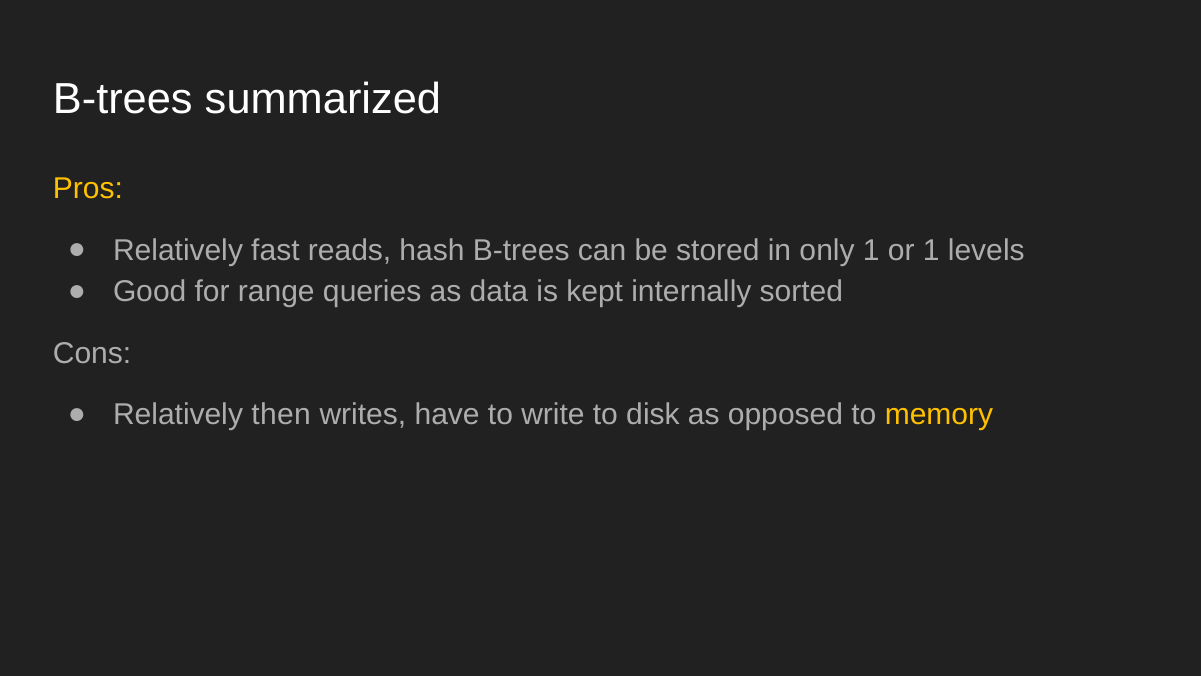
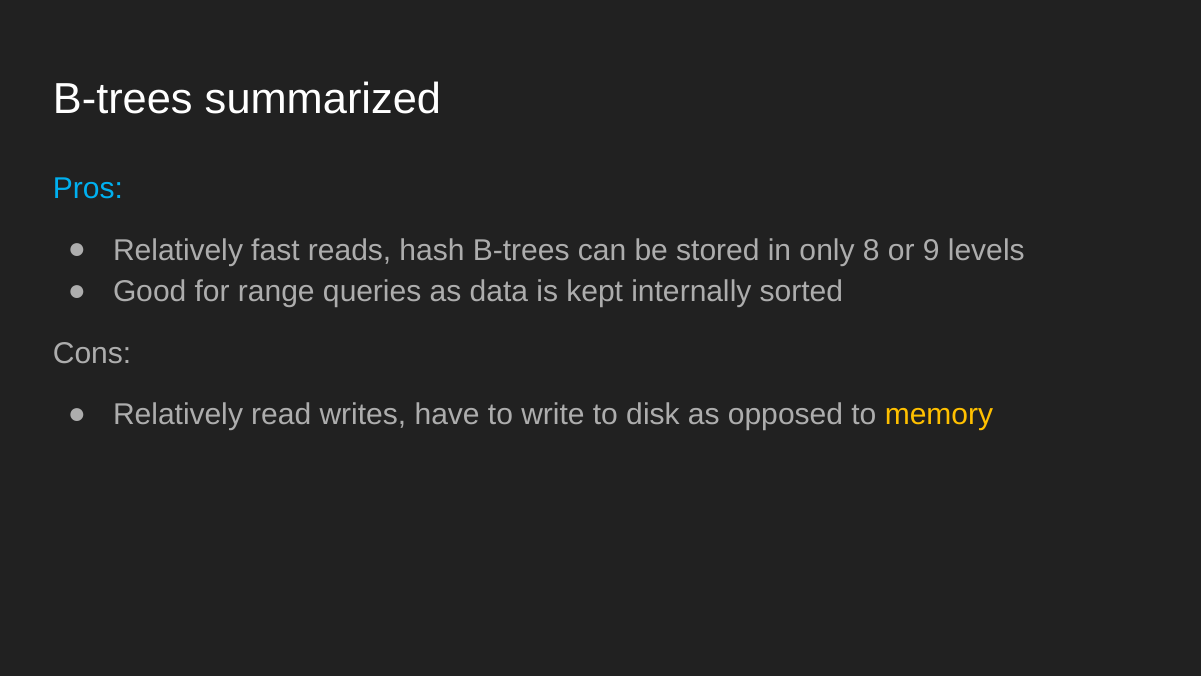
Pros colour: yellow -> light blue
only 1: 1 -> 8
or 1: 1 -> 9
then: then -> read
